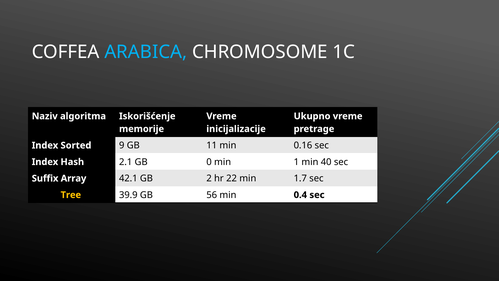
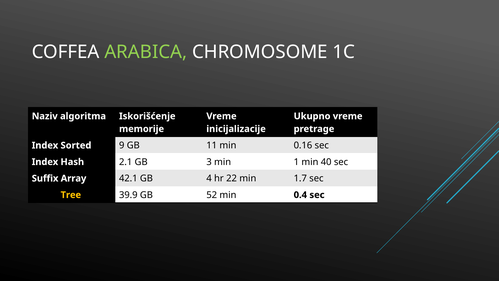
ARABICA colour: light blue -> light green
0: 0 -> 3
2: 2 -> 4
56: 56 -> 52
